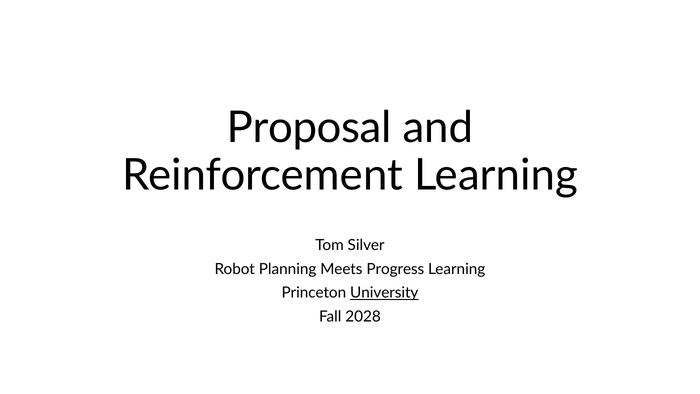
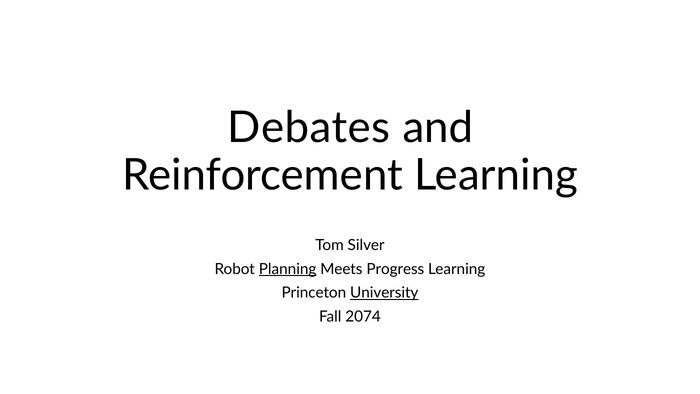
Proposal: Proposal -> Debates
Planning underline: none -> present
2028: 2028 -> 2074
